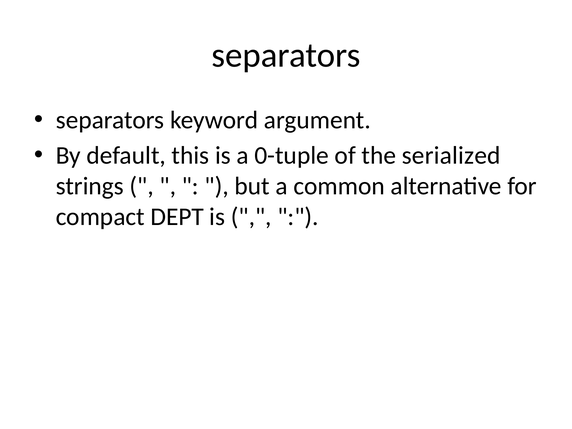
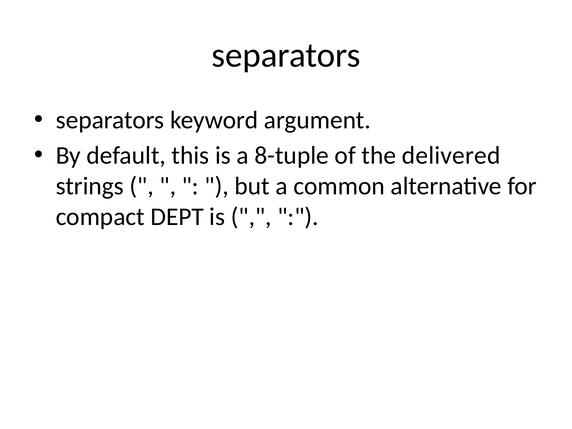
0-tuple: 0-tuple -> 8-tuple
serialized: serialized -> delivered
